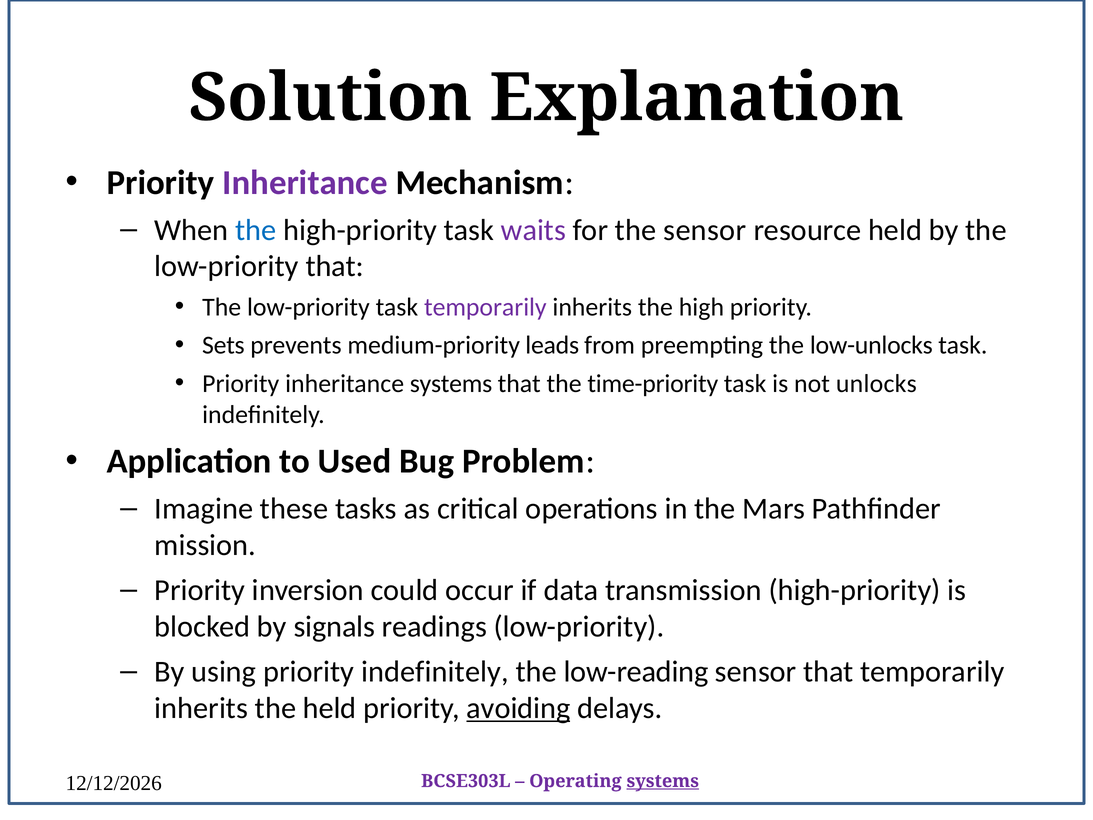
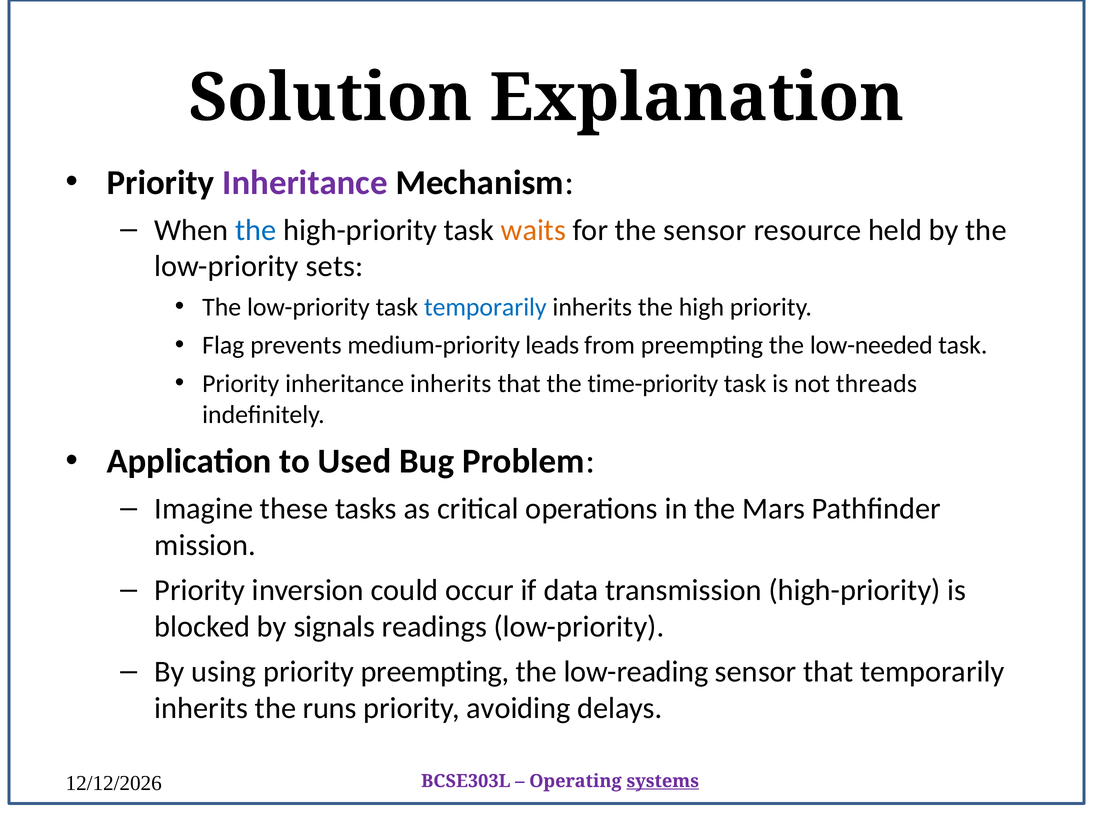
waits colour: purple -> orange
low-priority that: that -> sets
temporarily at (485, 307) colour: purple -> blue
Sets: Sets -> Flag
low-unlocks: low-unlocks -> low-needed
inheritance systems: systems -> inherits
unlocks: unlocks -> threads
priority indefinitely: indefinitely -> preempting
the held: held -> runs
avoiding underline: present -> none
